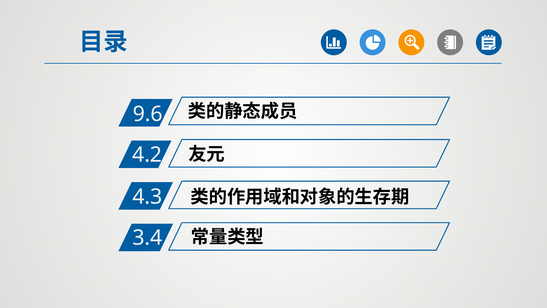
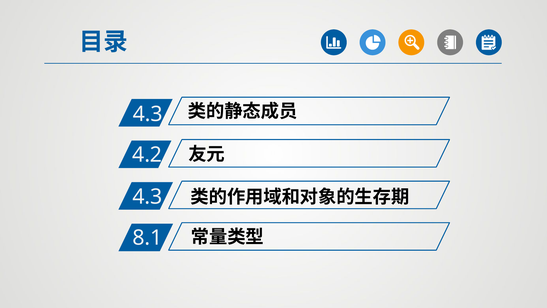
9.6 at (148, 114): 9.6 -> 4.3
3.4: 3.4 -> 8.1
